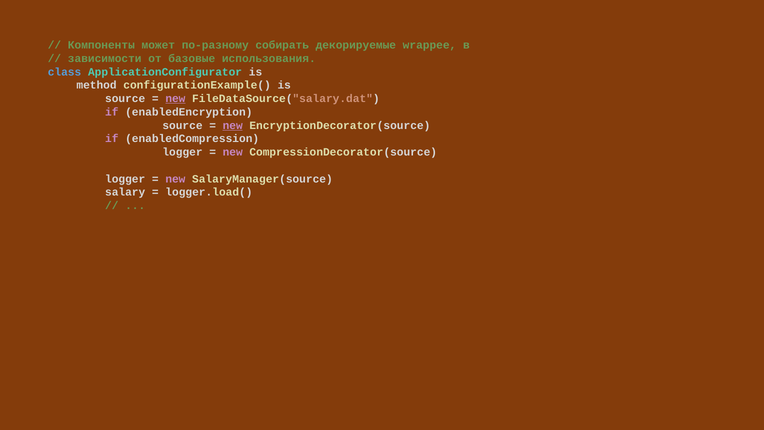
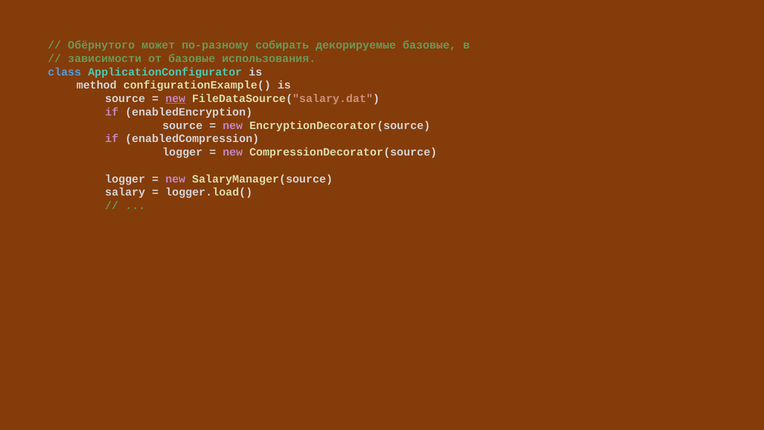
Компоненты: Компоненты -> Обёрнутого
декорируемые wrappee: wrappee -> базовые
new at (233, 125) underline: present -> none
